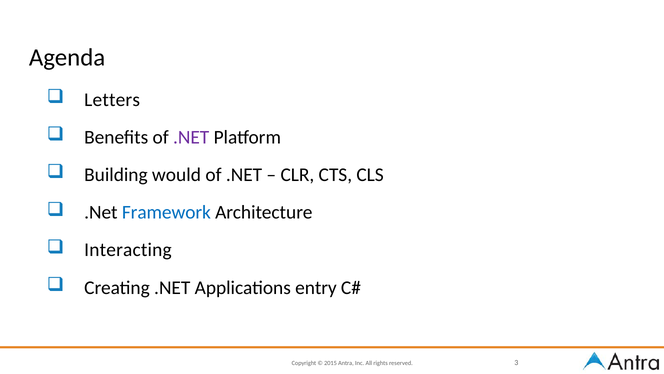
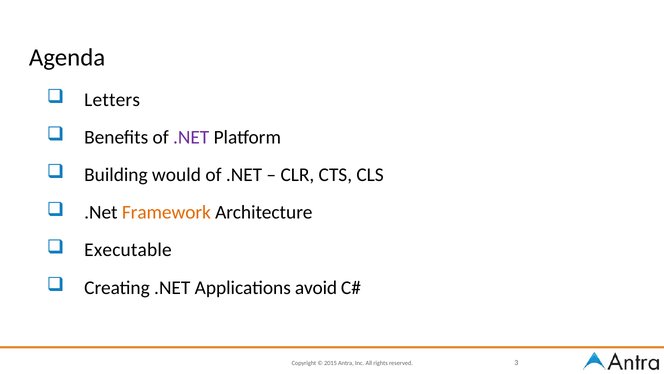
Framework colour: blue -> orange
Interacting: Interacting -> Executable
entry: entry -> avoid
